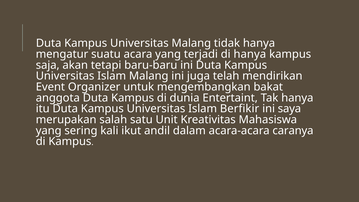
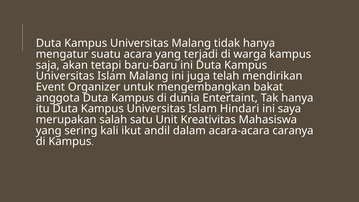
di hanya: hanya -> warga
Berfikir: Berfikir -> Hindari
